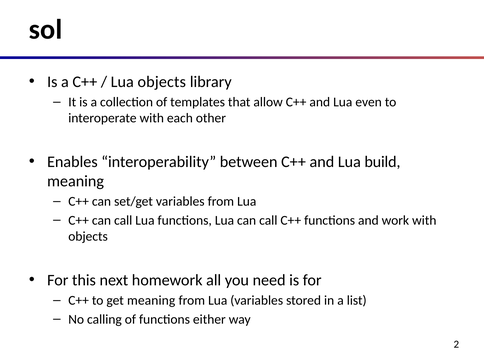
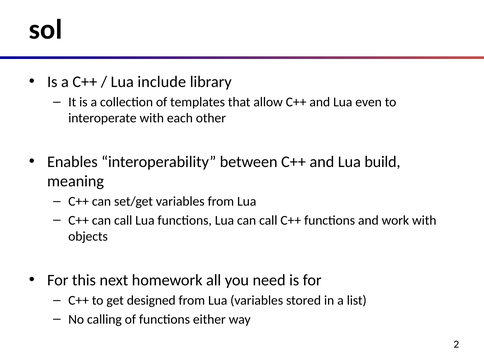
Lua objects: objects -> include
get meaning: meaning -> designed
